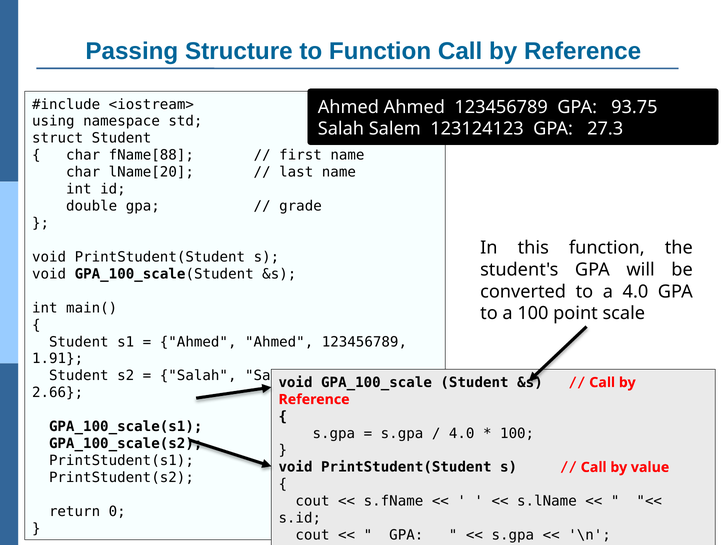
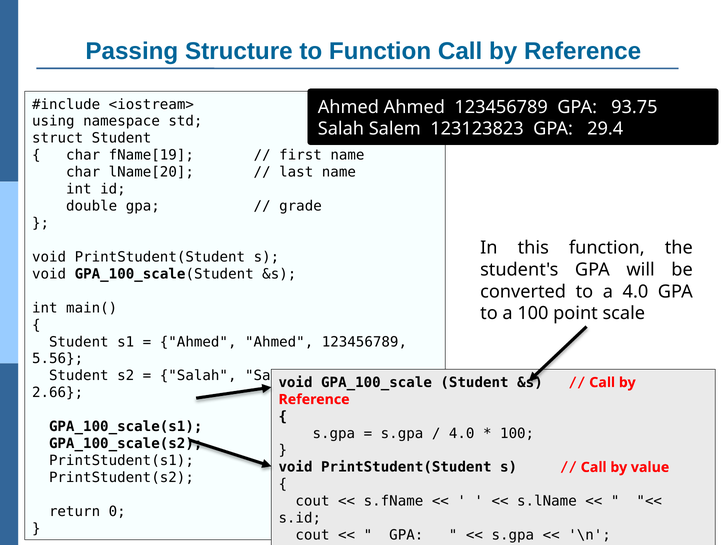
123124123: 123124123 -> 123123823
27.3: 27.3 -> 29.4
fName[88: fName[88 -> fName[19
1.91: 1.91 -> 5.56
